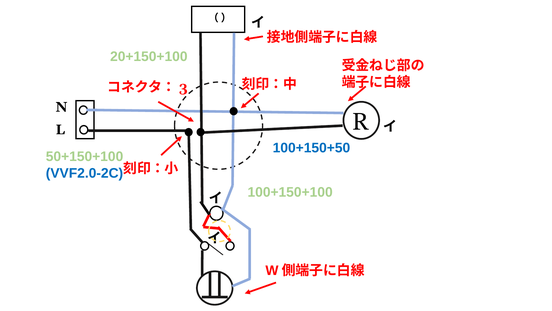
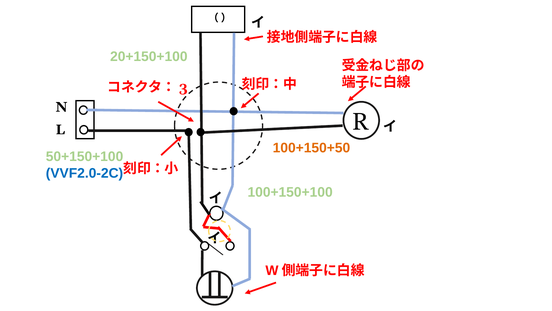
100+150+50 colour: blue -> orange
